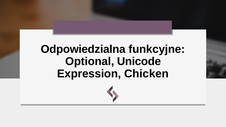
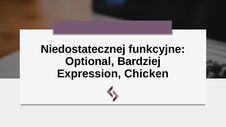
Odpowiedzialna: Odpowiedzialna -> Niedostatecznej
Unicode: Unicode -> Bardziej
